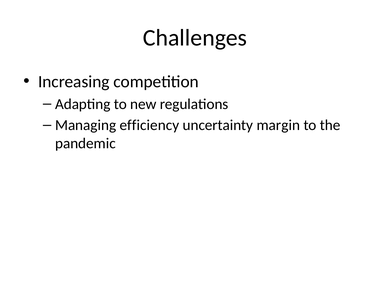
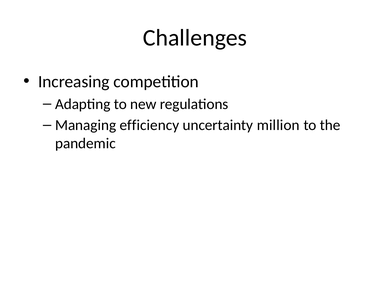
margin: margin -> million
